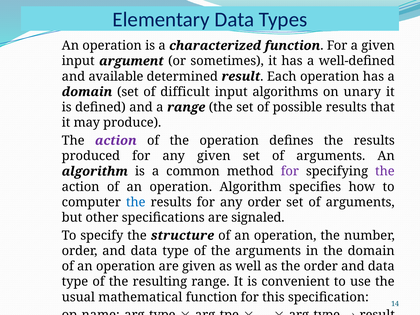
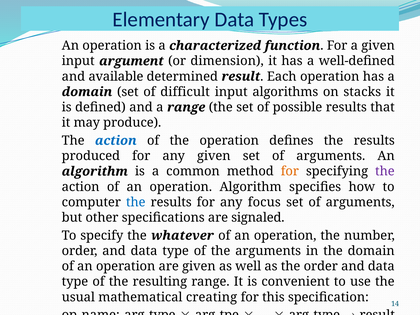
sometimes: sometimes -> dimension
unary: unary -> stacks
action at (116, 141) colour: purple -> blue
for at (290, 171) colour: purple -> orange
any order: order -> focus
structure: structure -> whatever
mathematical function: function -> creating
